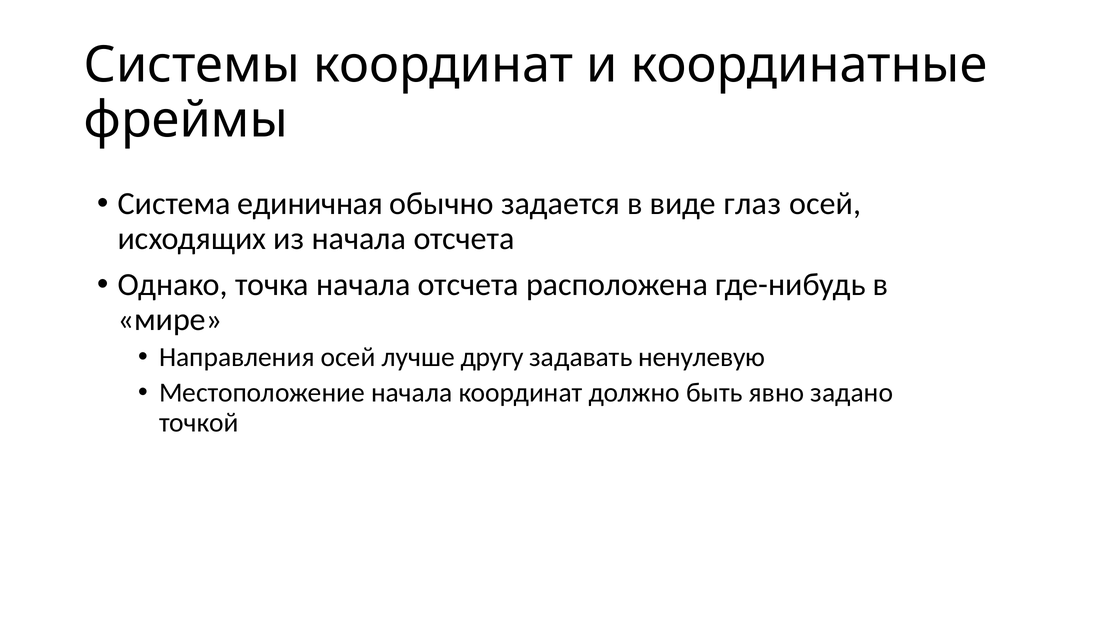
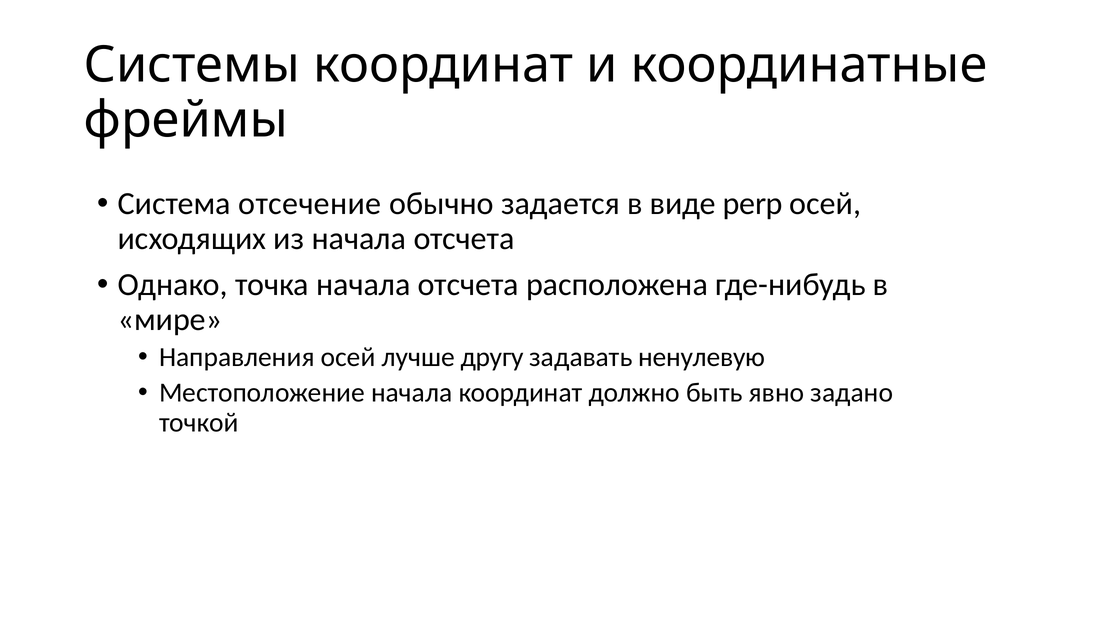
единичная: единичная -> отсечение
глаз: глаз -> perp
